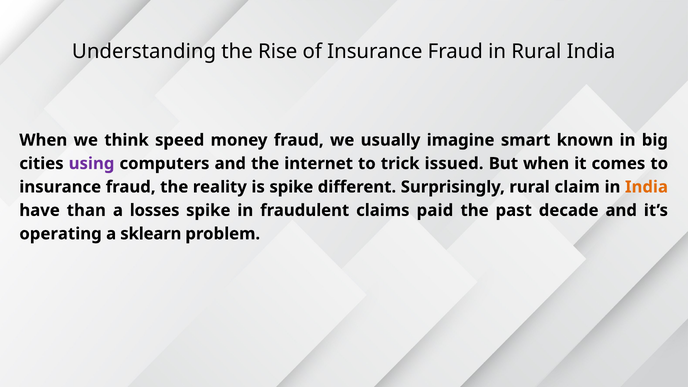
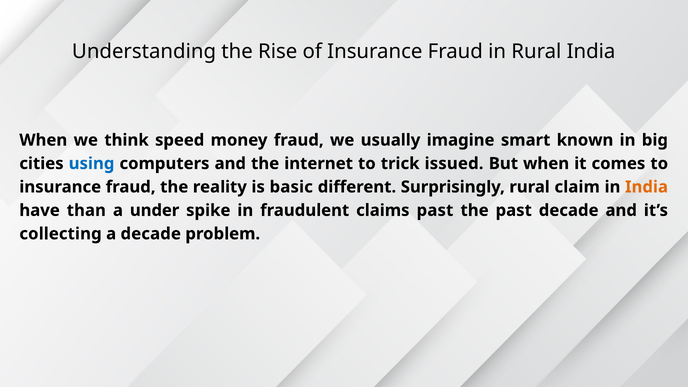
using colour: purple -> blue
is spike: spike -> basic
losses: losses -> under
claims paid: paid -> past
operating: operating -> collecting
a sklearn: sklearn -> decade
